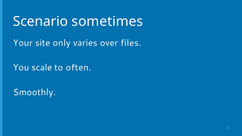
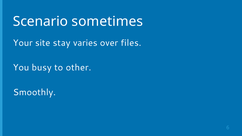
only: only -> stay
scale: scale -> busy
often: often -> other
